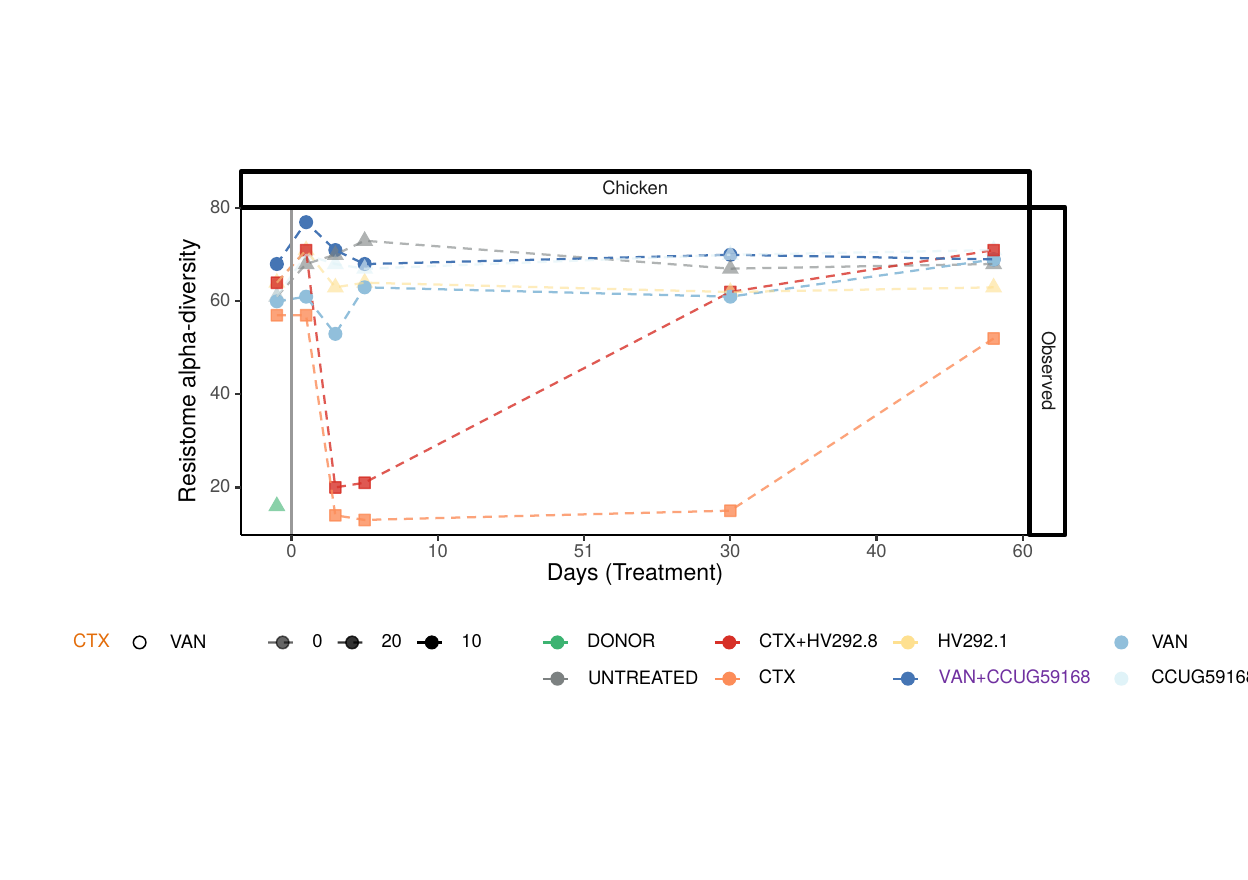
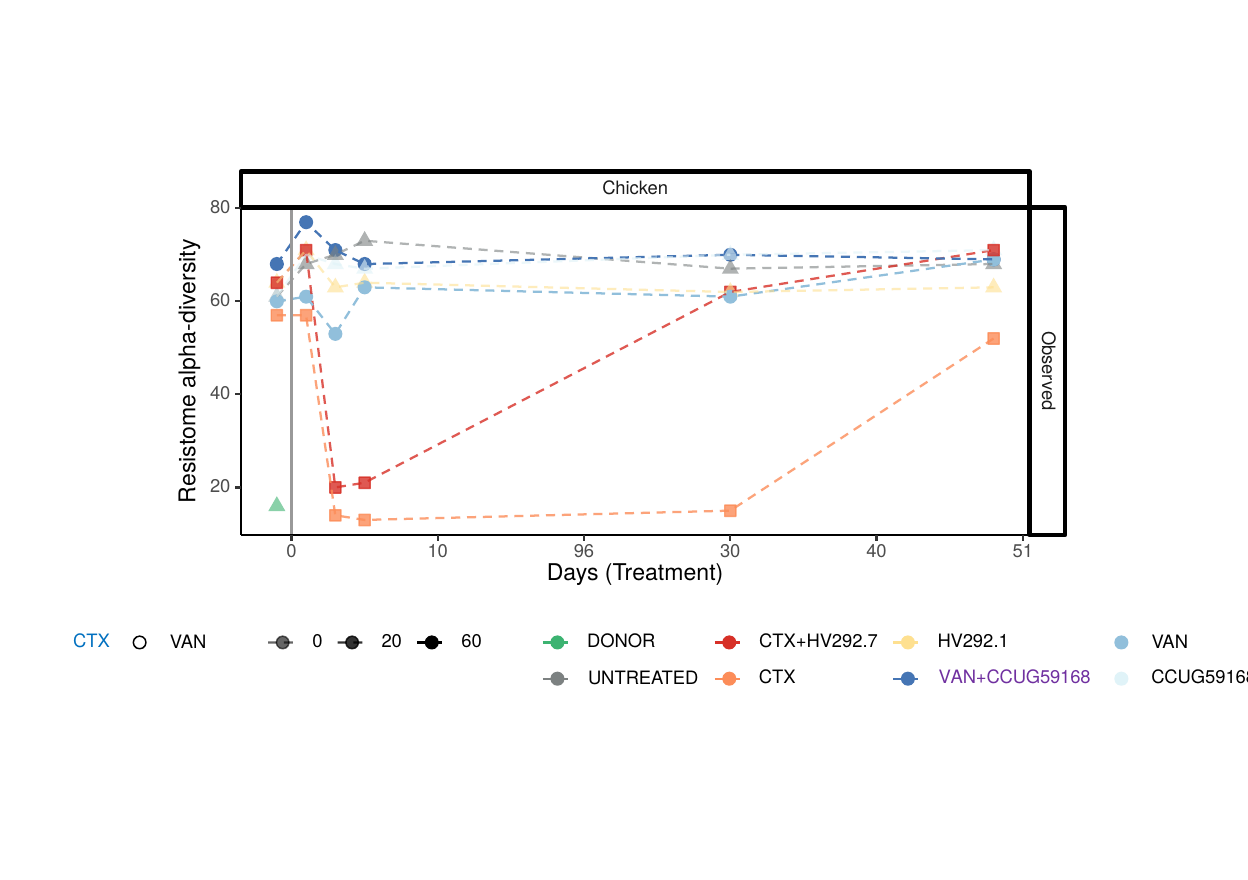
51: 51 -> 96
30 40 60: 60 -> 51
CTX at (92, 641) colour: orange -> blue
20 10: 10 -> 60
CTX+HV292.8: CTX+HV292.8 -> CTX+HV292.7
